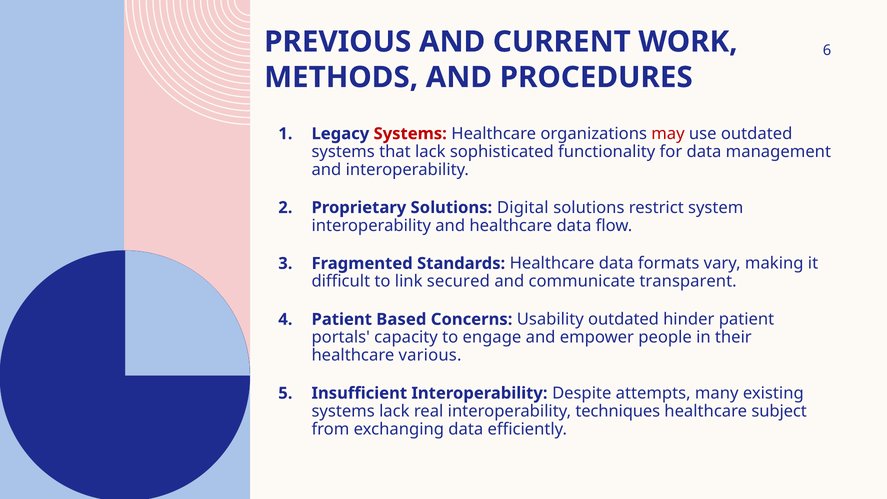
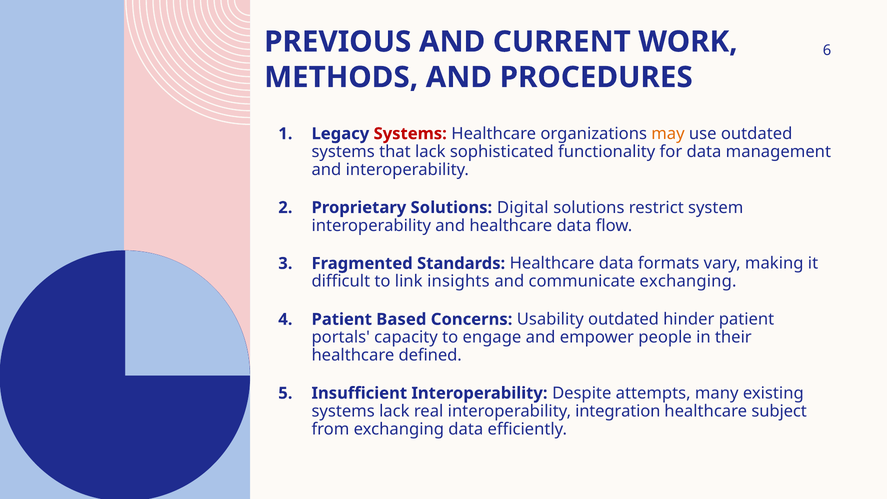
may colour: red -> orange
secured: secured -> insights
communicate transparent: transparent -> exchanging
various: various -> defined
techniques: techniques -> integration
